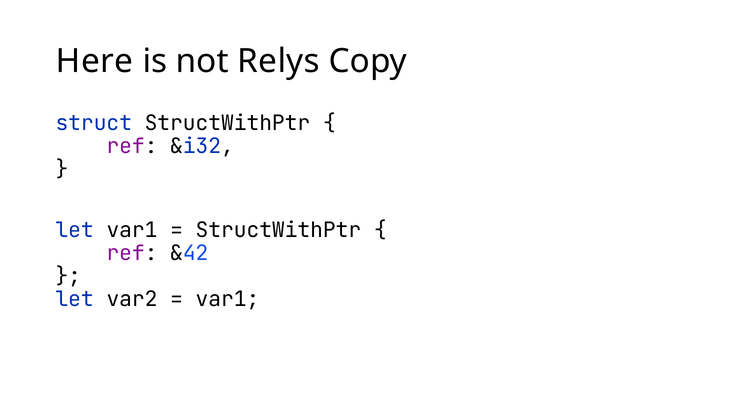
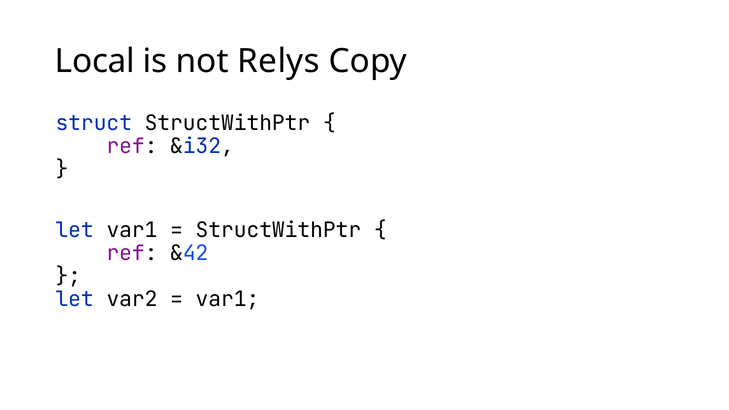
Here: Here -> Local
